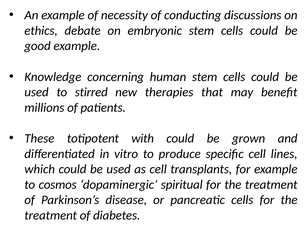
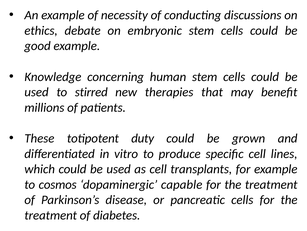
with: with -> duty
spiritual: spiritual -> capable
